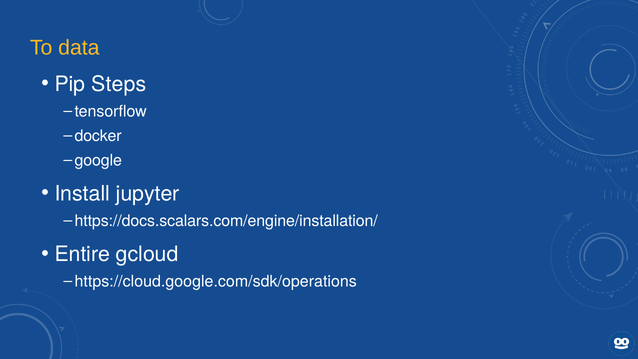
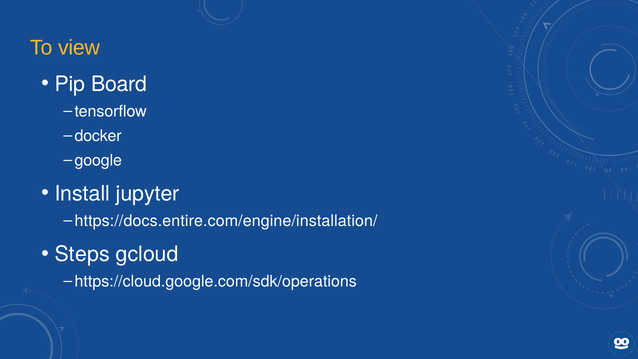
data: data -> view
Steps: Steps -> Board
https://docs.scalars.com/engine/installation/: https://docs.scalars.com/engine/installation/ -> https://docs.entire.com/engine/installation/
Entire: Entire -> Steps
